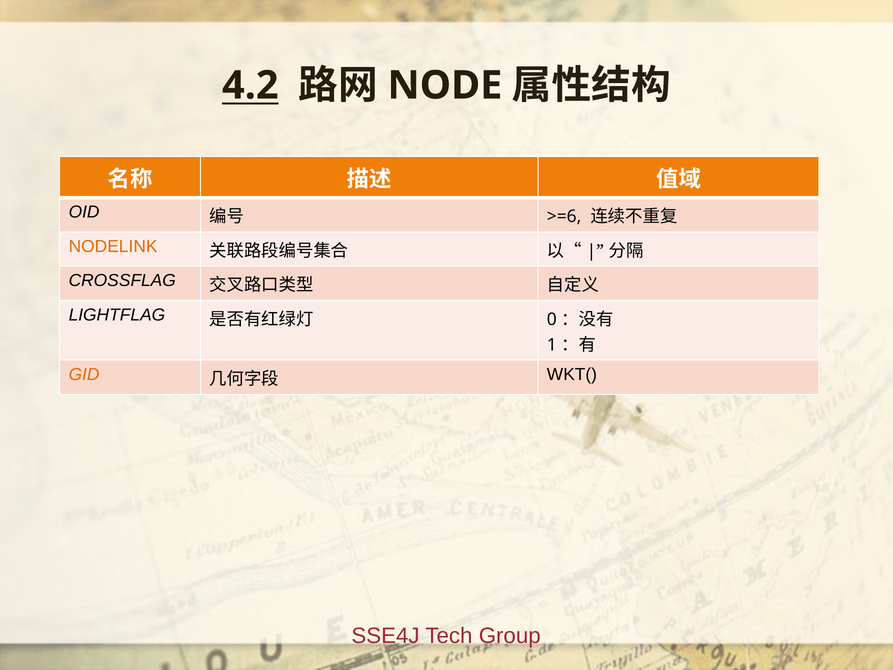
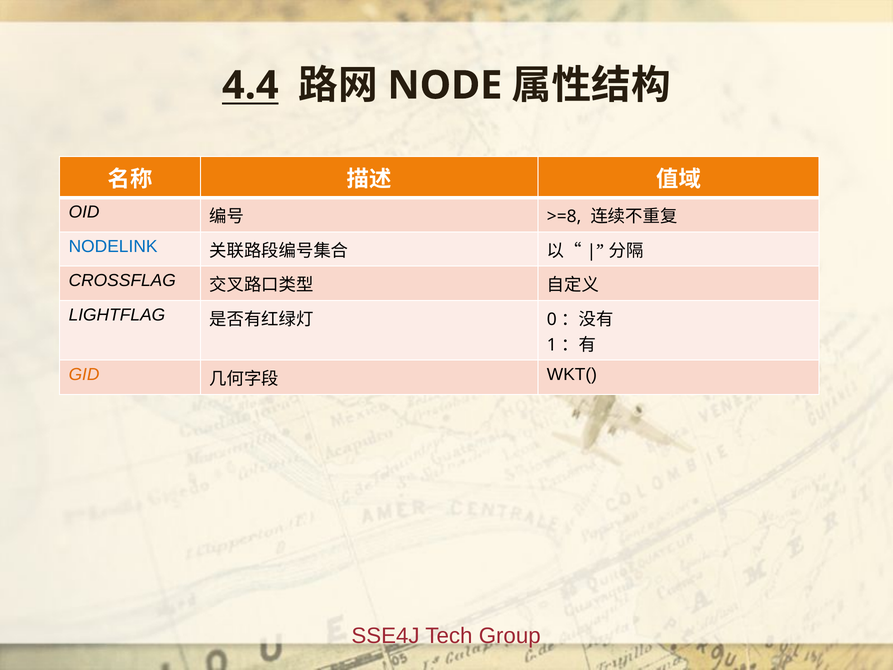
4.2: 4.2 -> 4.4
>=6: >=6 -> >=8
NODELINK colour: orange -> blue
